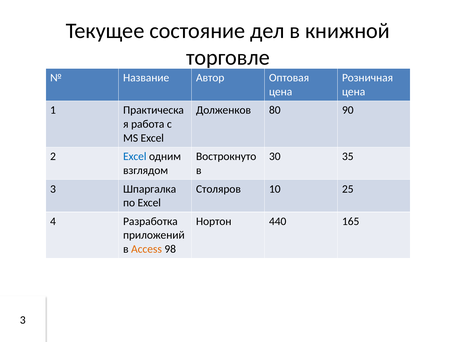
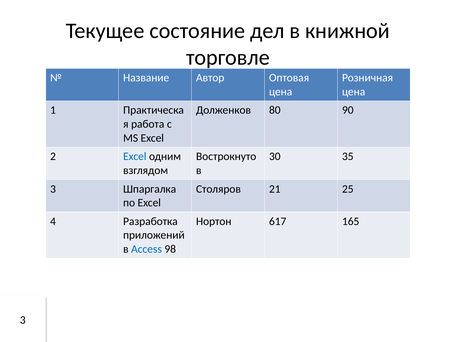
10: 10 -> 21
440: 440 -> 617
Access colour: orange -> blue
